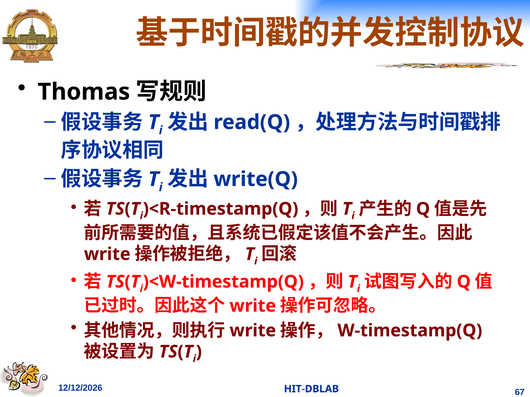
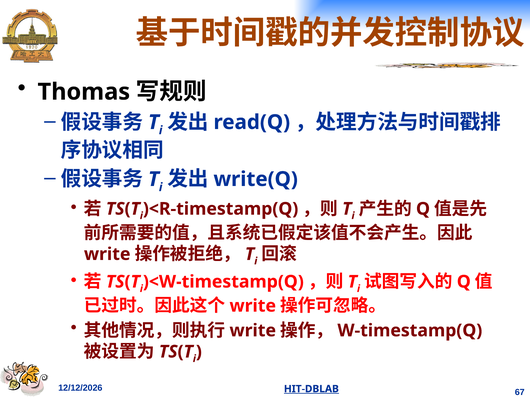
HIT-DBLAB underline: none -> present
